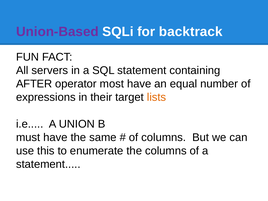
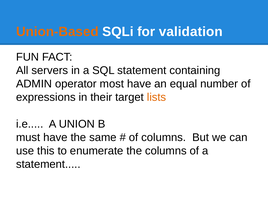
Union-Based colour: purple -> orange
backtrack: backtrack -> validation
AFTER: AFTER -> ADMIN
